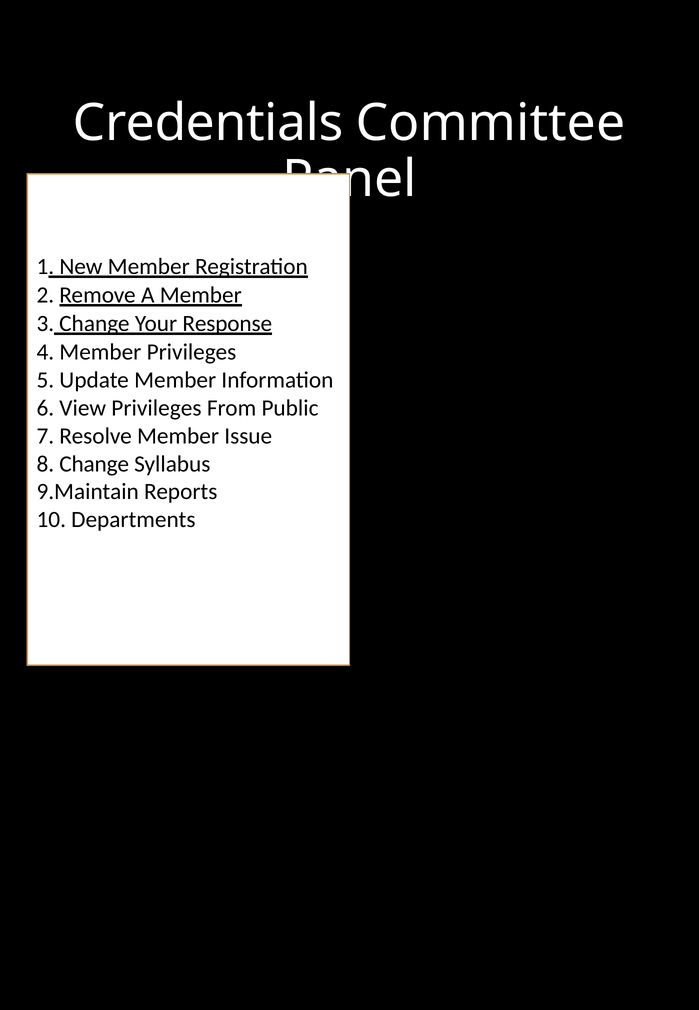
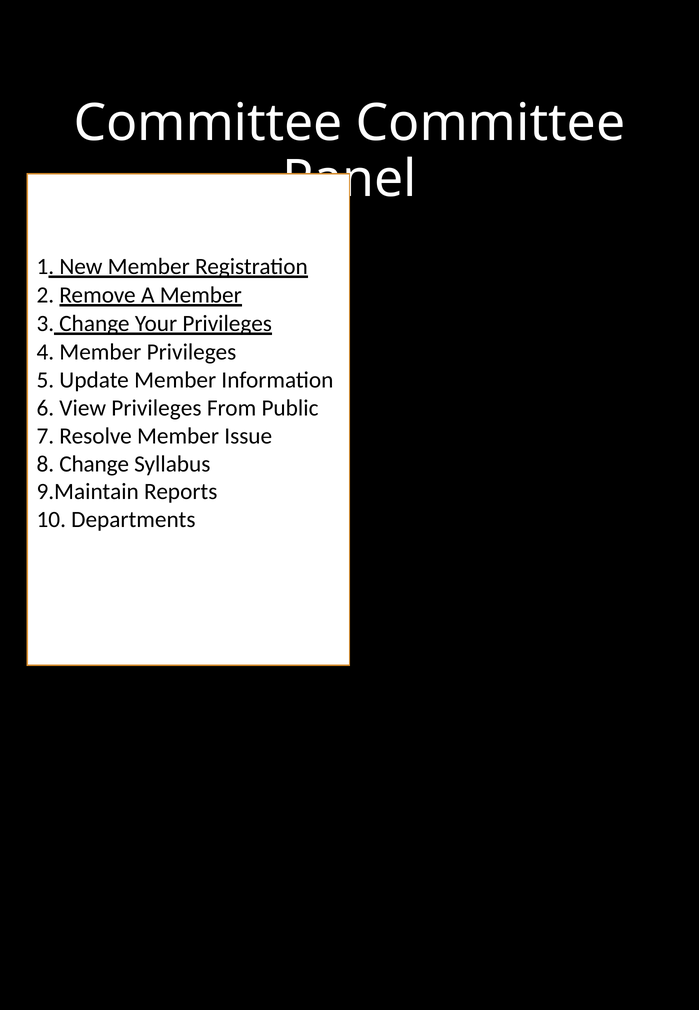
Credentials at (208, 123): Credentials -> Committee
Your Response: Response -> Privileges
